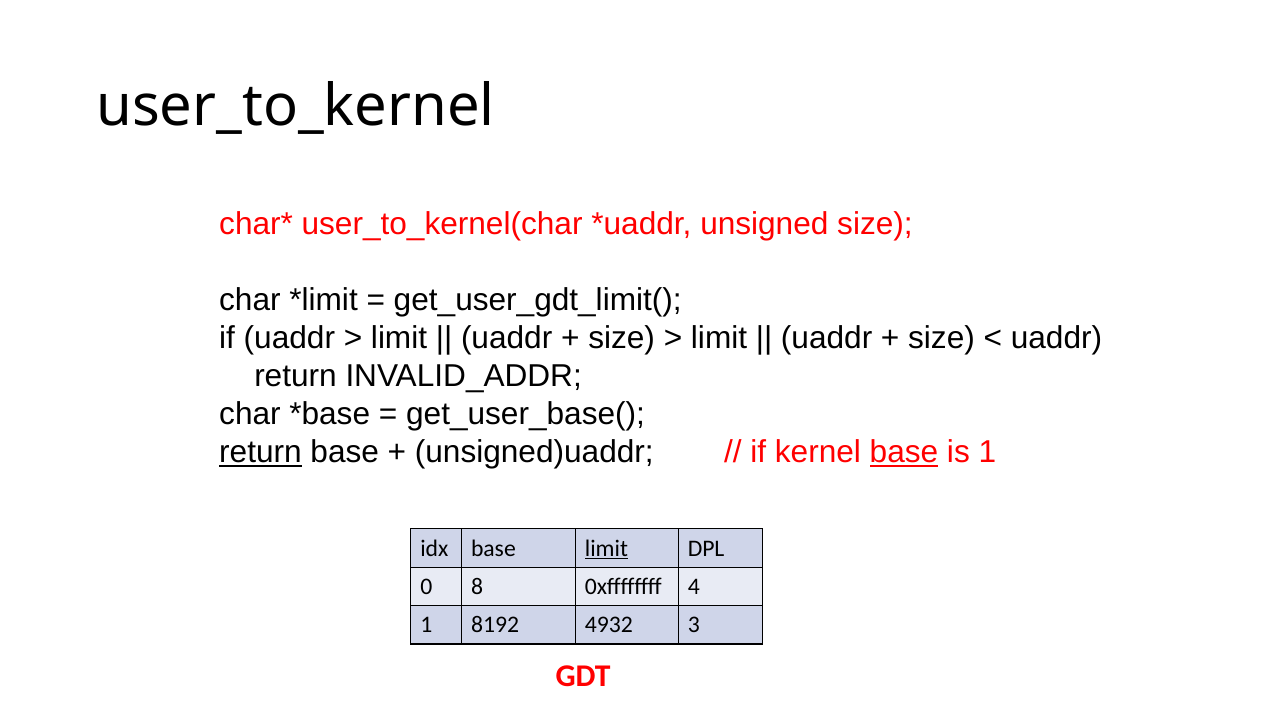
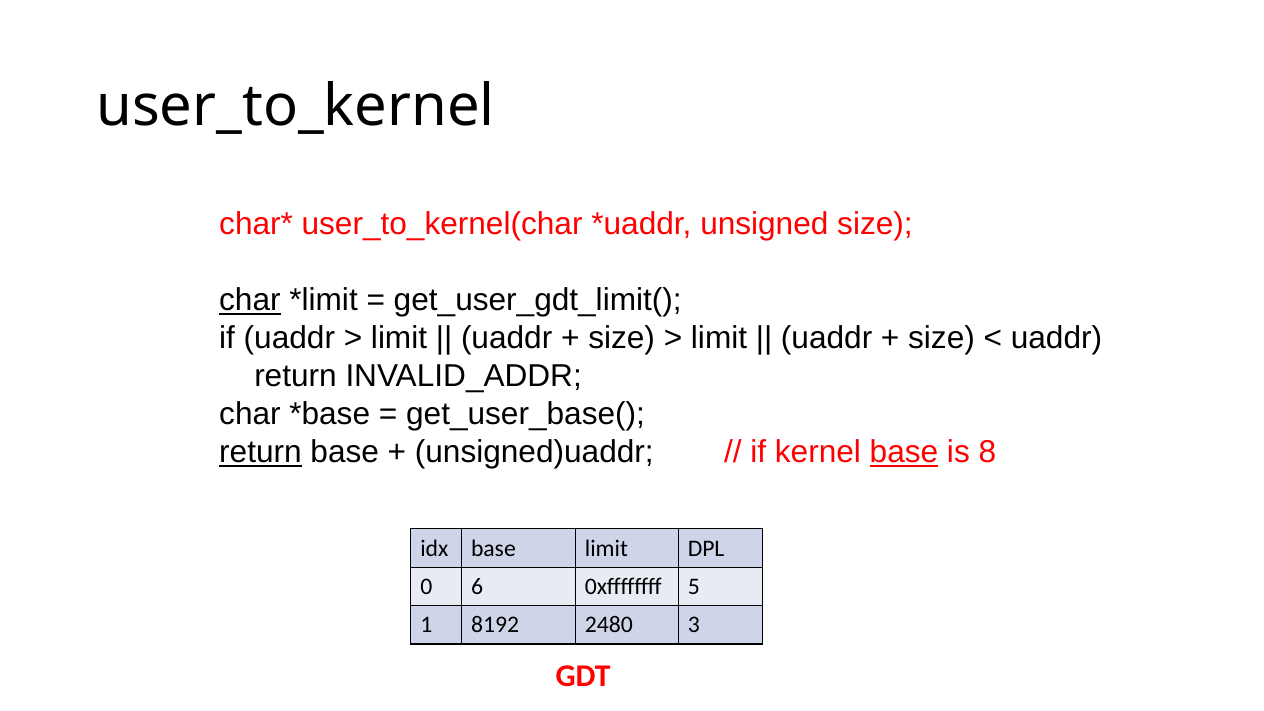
char at (250, 300) underline: none -> present
is 1: 1 -> 8
limit at (606, 548) underline: present -> none
8: 8 -> 6
4: 4 -> 5
4932: 4932 -> 2480
